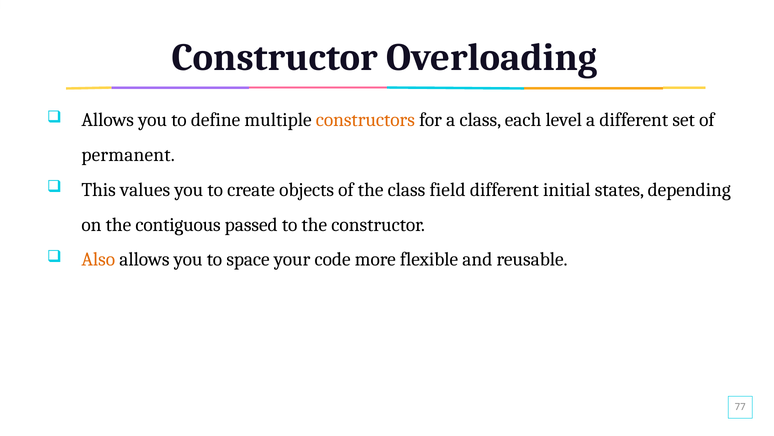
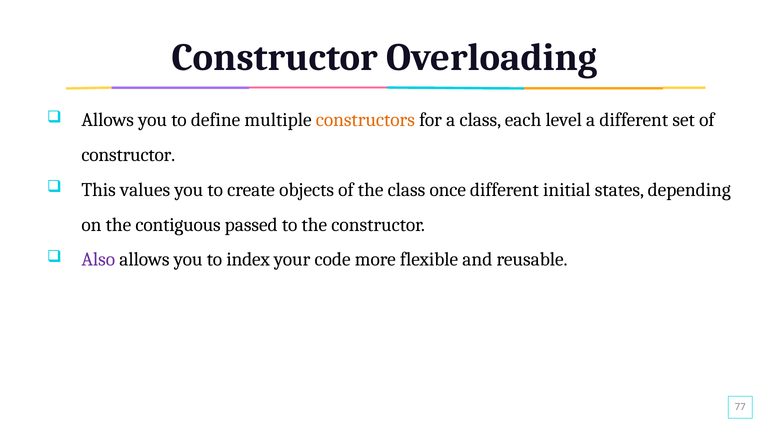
permanent at (128, 155): permanent -> constructor
field: field -> once
Also colour: orange -> purple
space: space -> index
